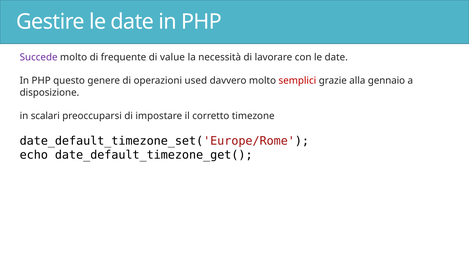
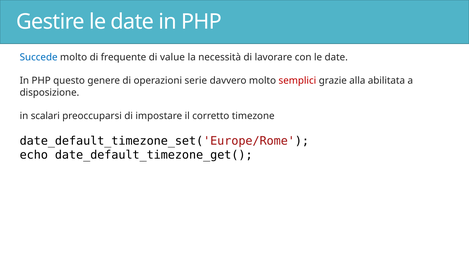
Succede colour: purple -> blue
used: used -> serie
gennaio: gennaio -> abilitata
